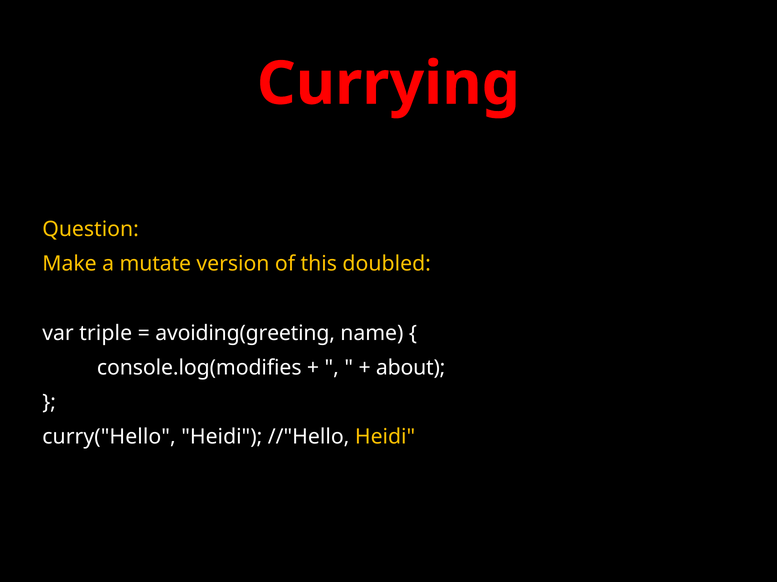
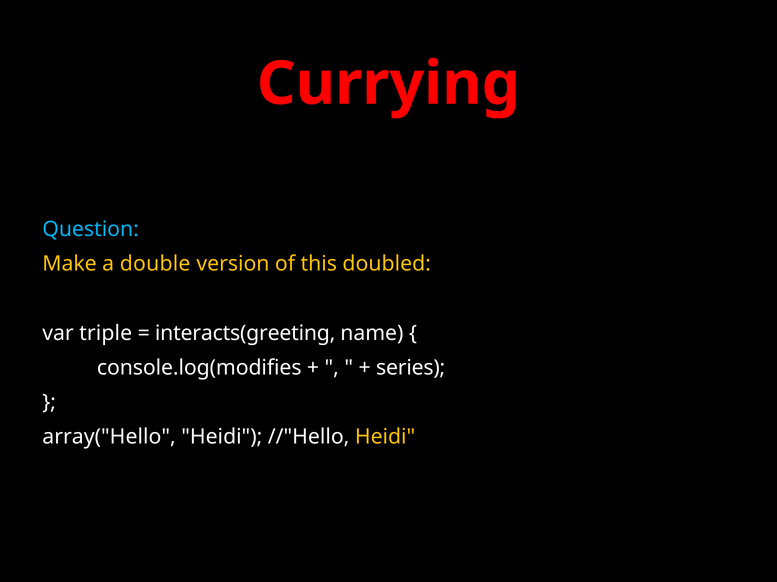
Question colour: yellow -> light blue
mutate: mutate -> double
avoiding(greeting: avoiding(greeting -> interacts(greeting
about: about -> series
curry("Hello: curry("Hello -> array("Hello
